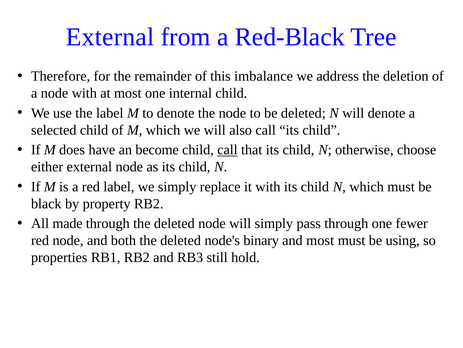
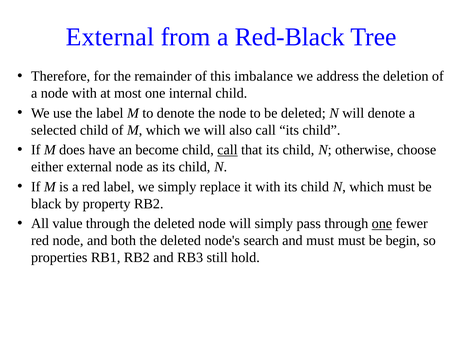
made: made -> value
one at (382, 223) underline: none -> present
binary: binary -> search
and most: most -> must
using: using -> begin
